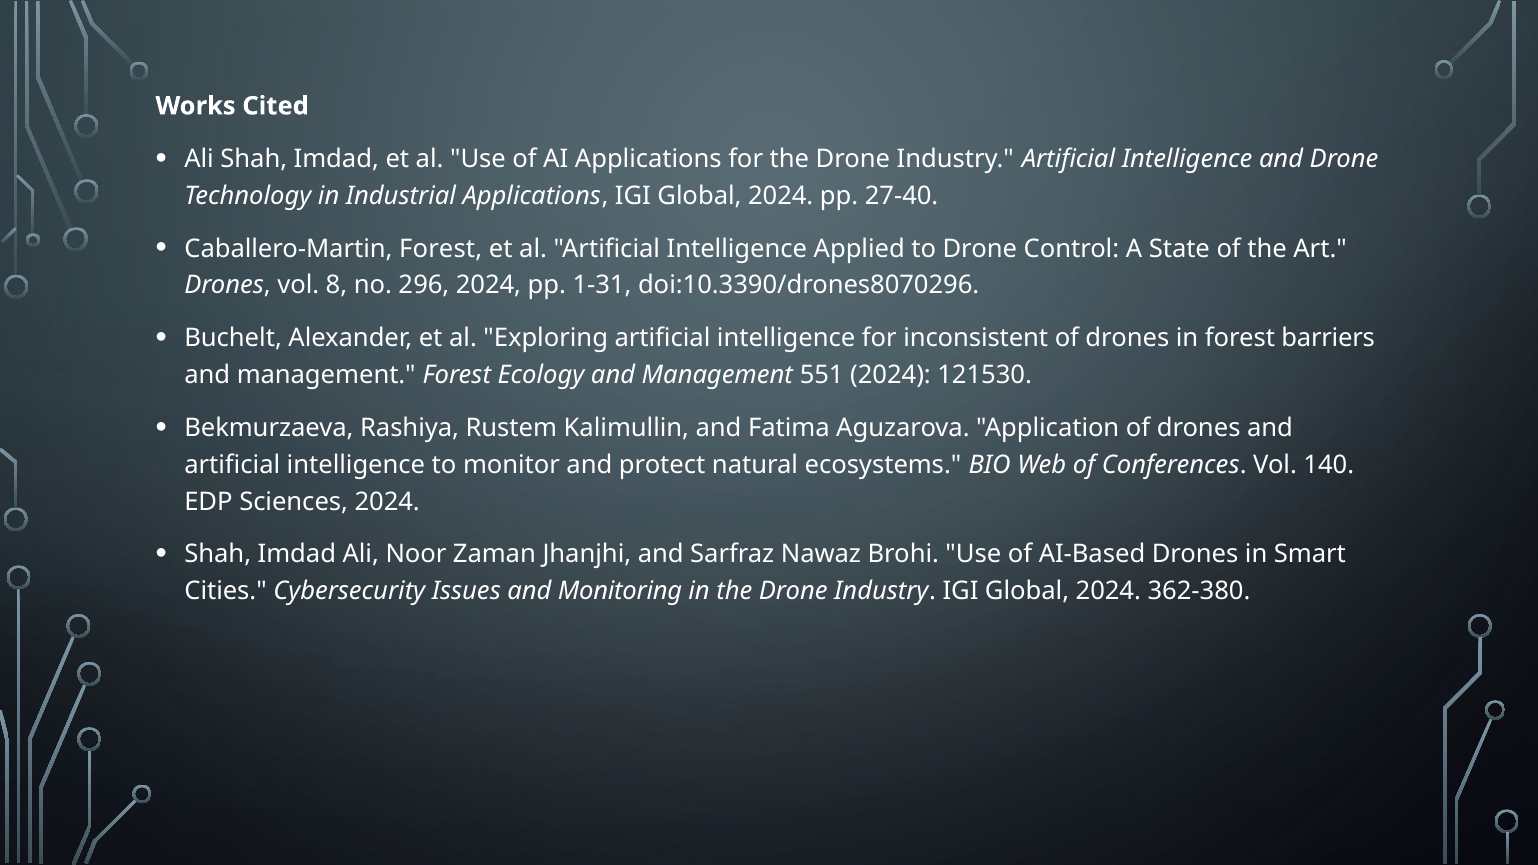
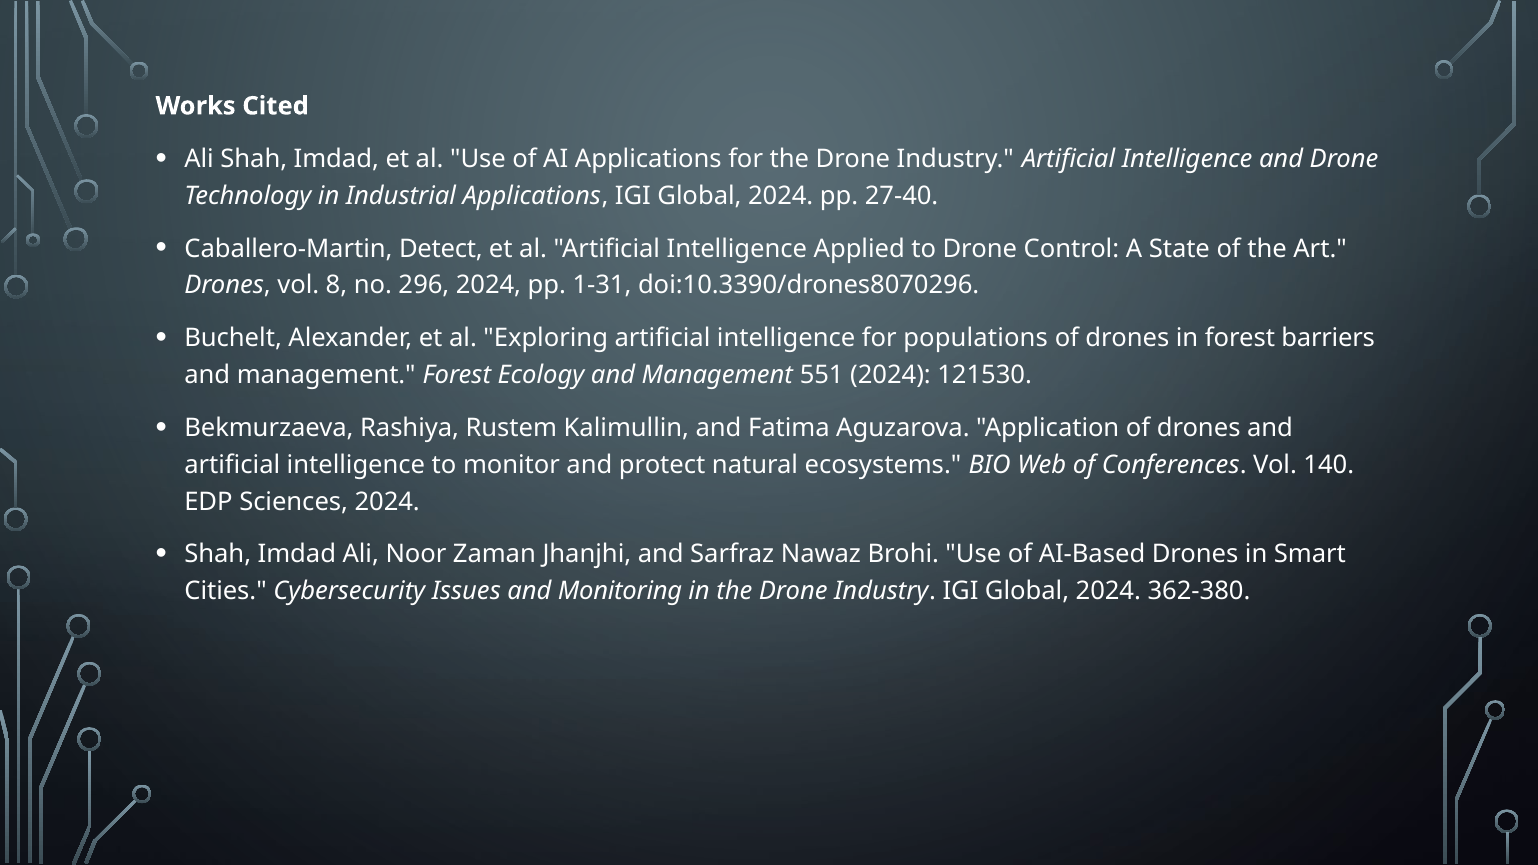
Caballero-Martin Forest: Forest -> Detect
inconsistent: inconsistent -> populations
